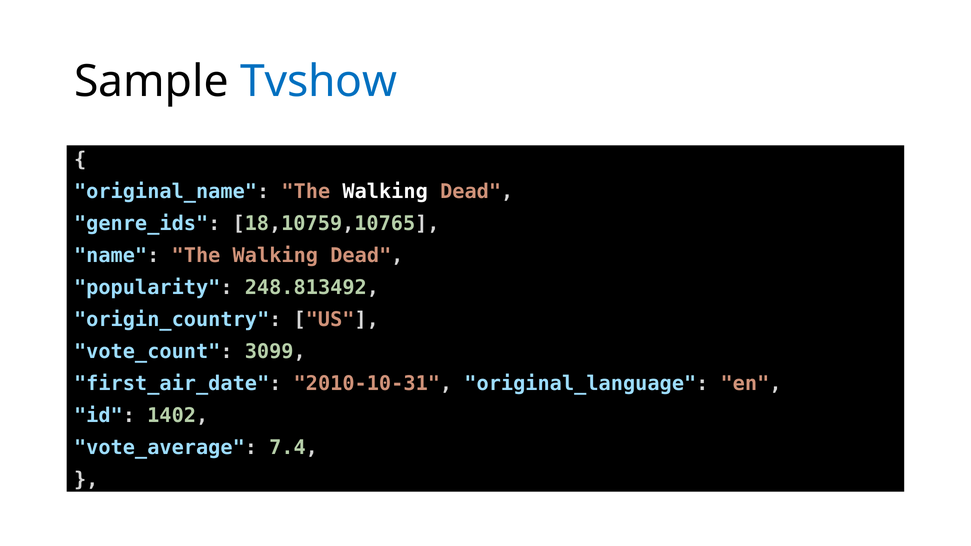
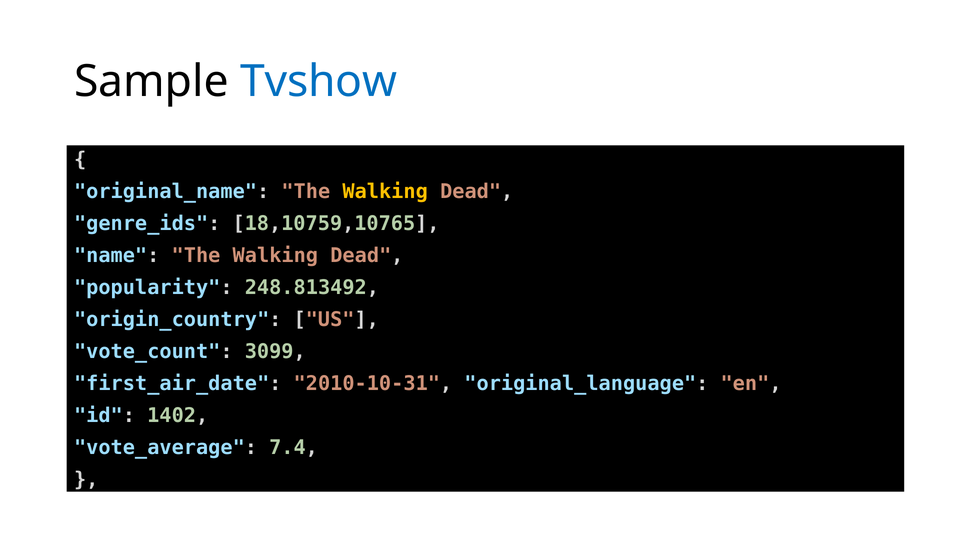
Walking at (385, 192) colour: white -> yellow
